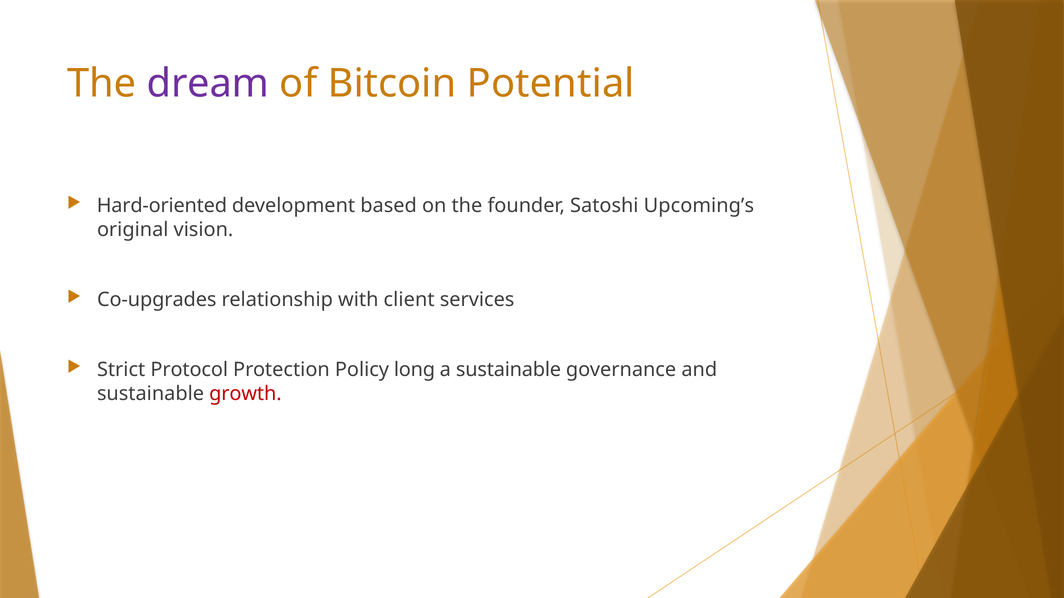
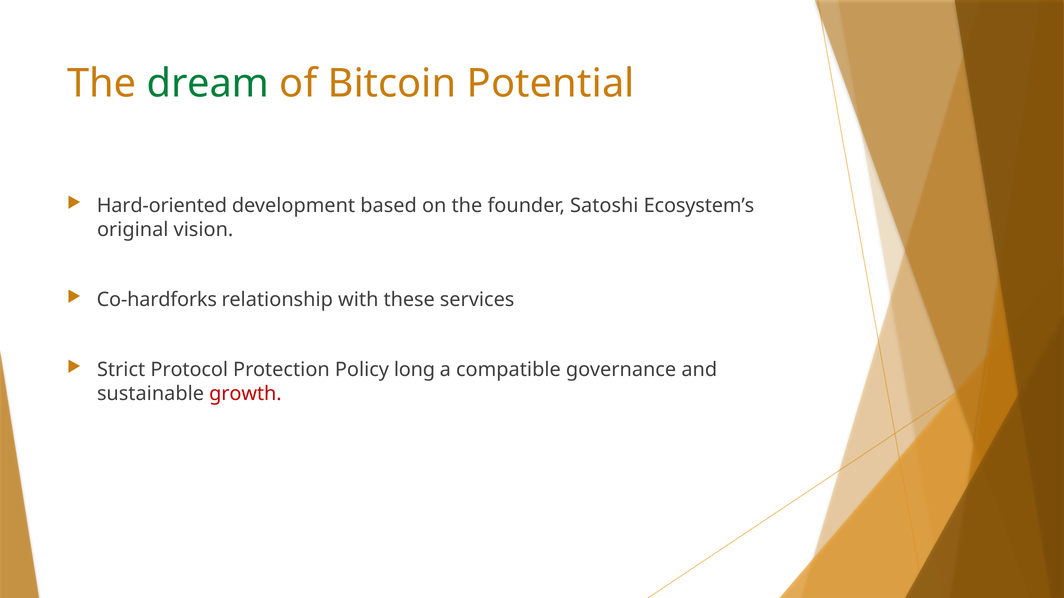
dream colour: purple -> green
Upcoming’s: Upcoming’s -> Ecosystem’s
Co-upgrades: Co-upgrades -> Co-hardforks
client: client -> these
a sustainable: sustainable -> compatible
